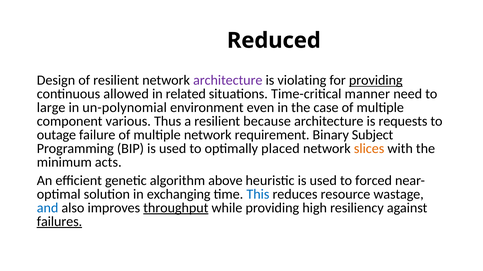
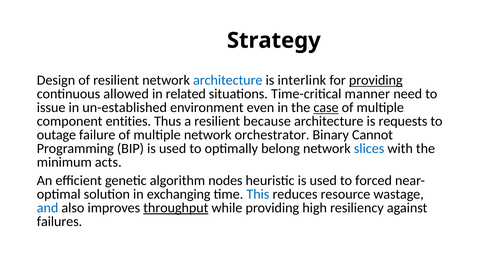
Reduced: Reduced -> Strategy
architecture at (228, 80) colour: purple -> blue
violating: violating -> interlink
large: large -> issue
un-polynomial: un-polynomial -> un-established
case underline: none -> present
various: various -> entities
requirement: requirement -> orchestrator
Subject: Subject -> Cannot
placed: placed -> belong
slices colour: orange -> blue
above: above -> nodes
failures underline: present -> none
